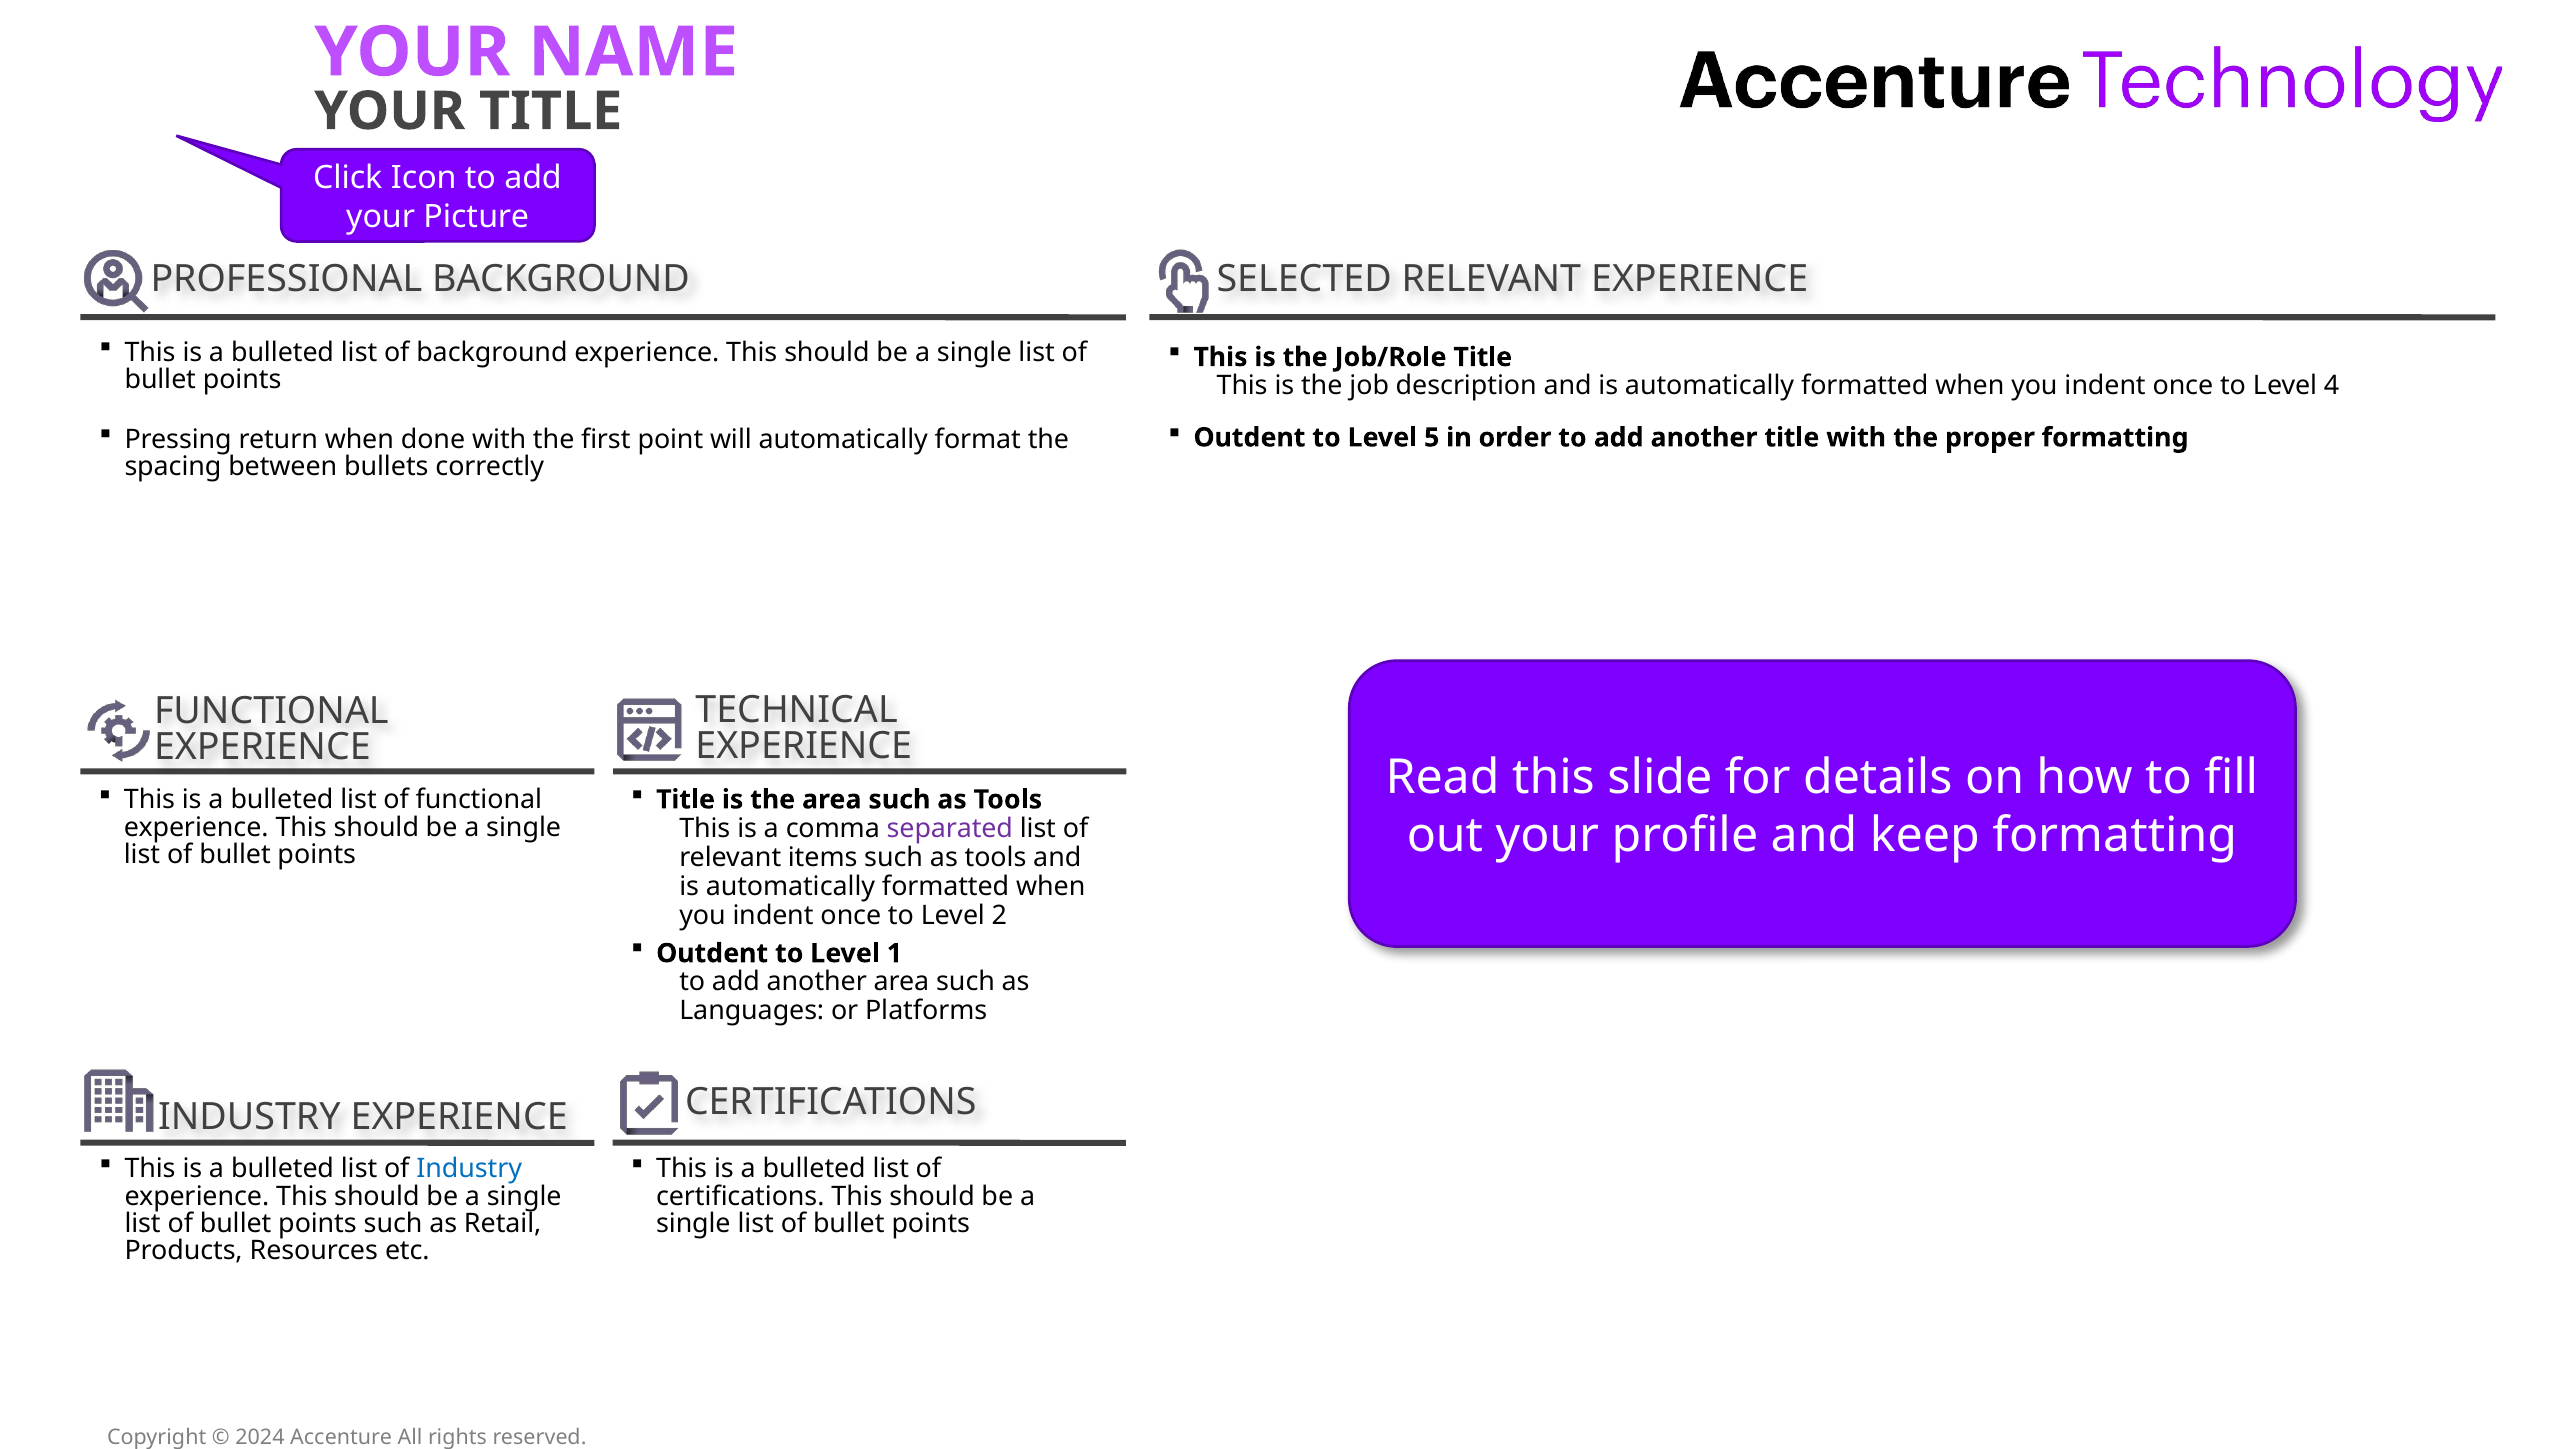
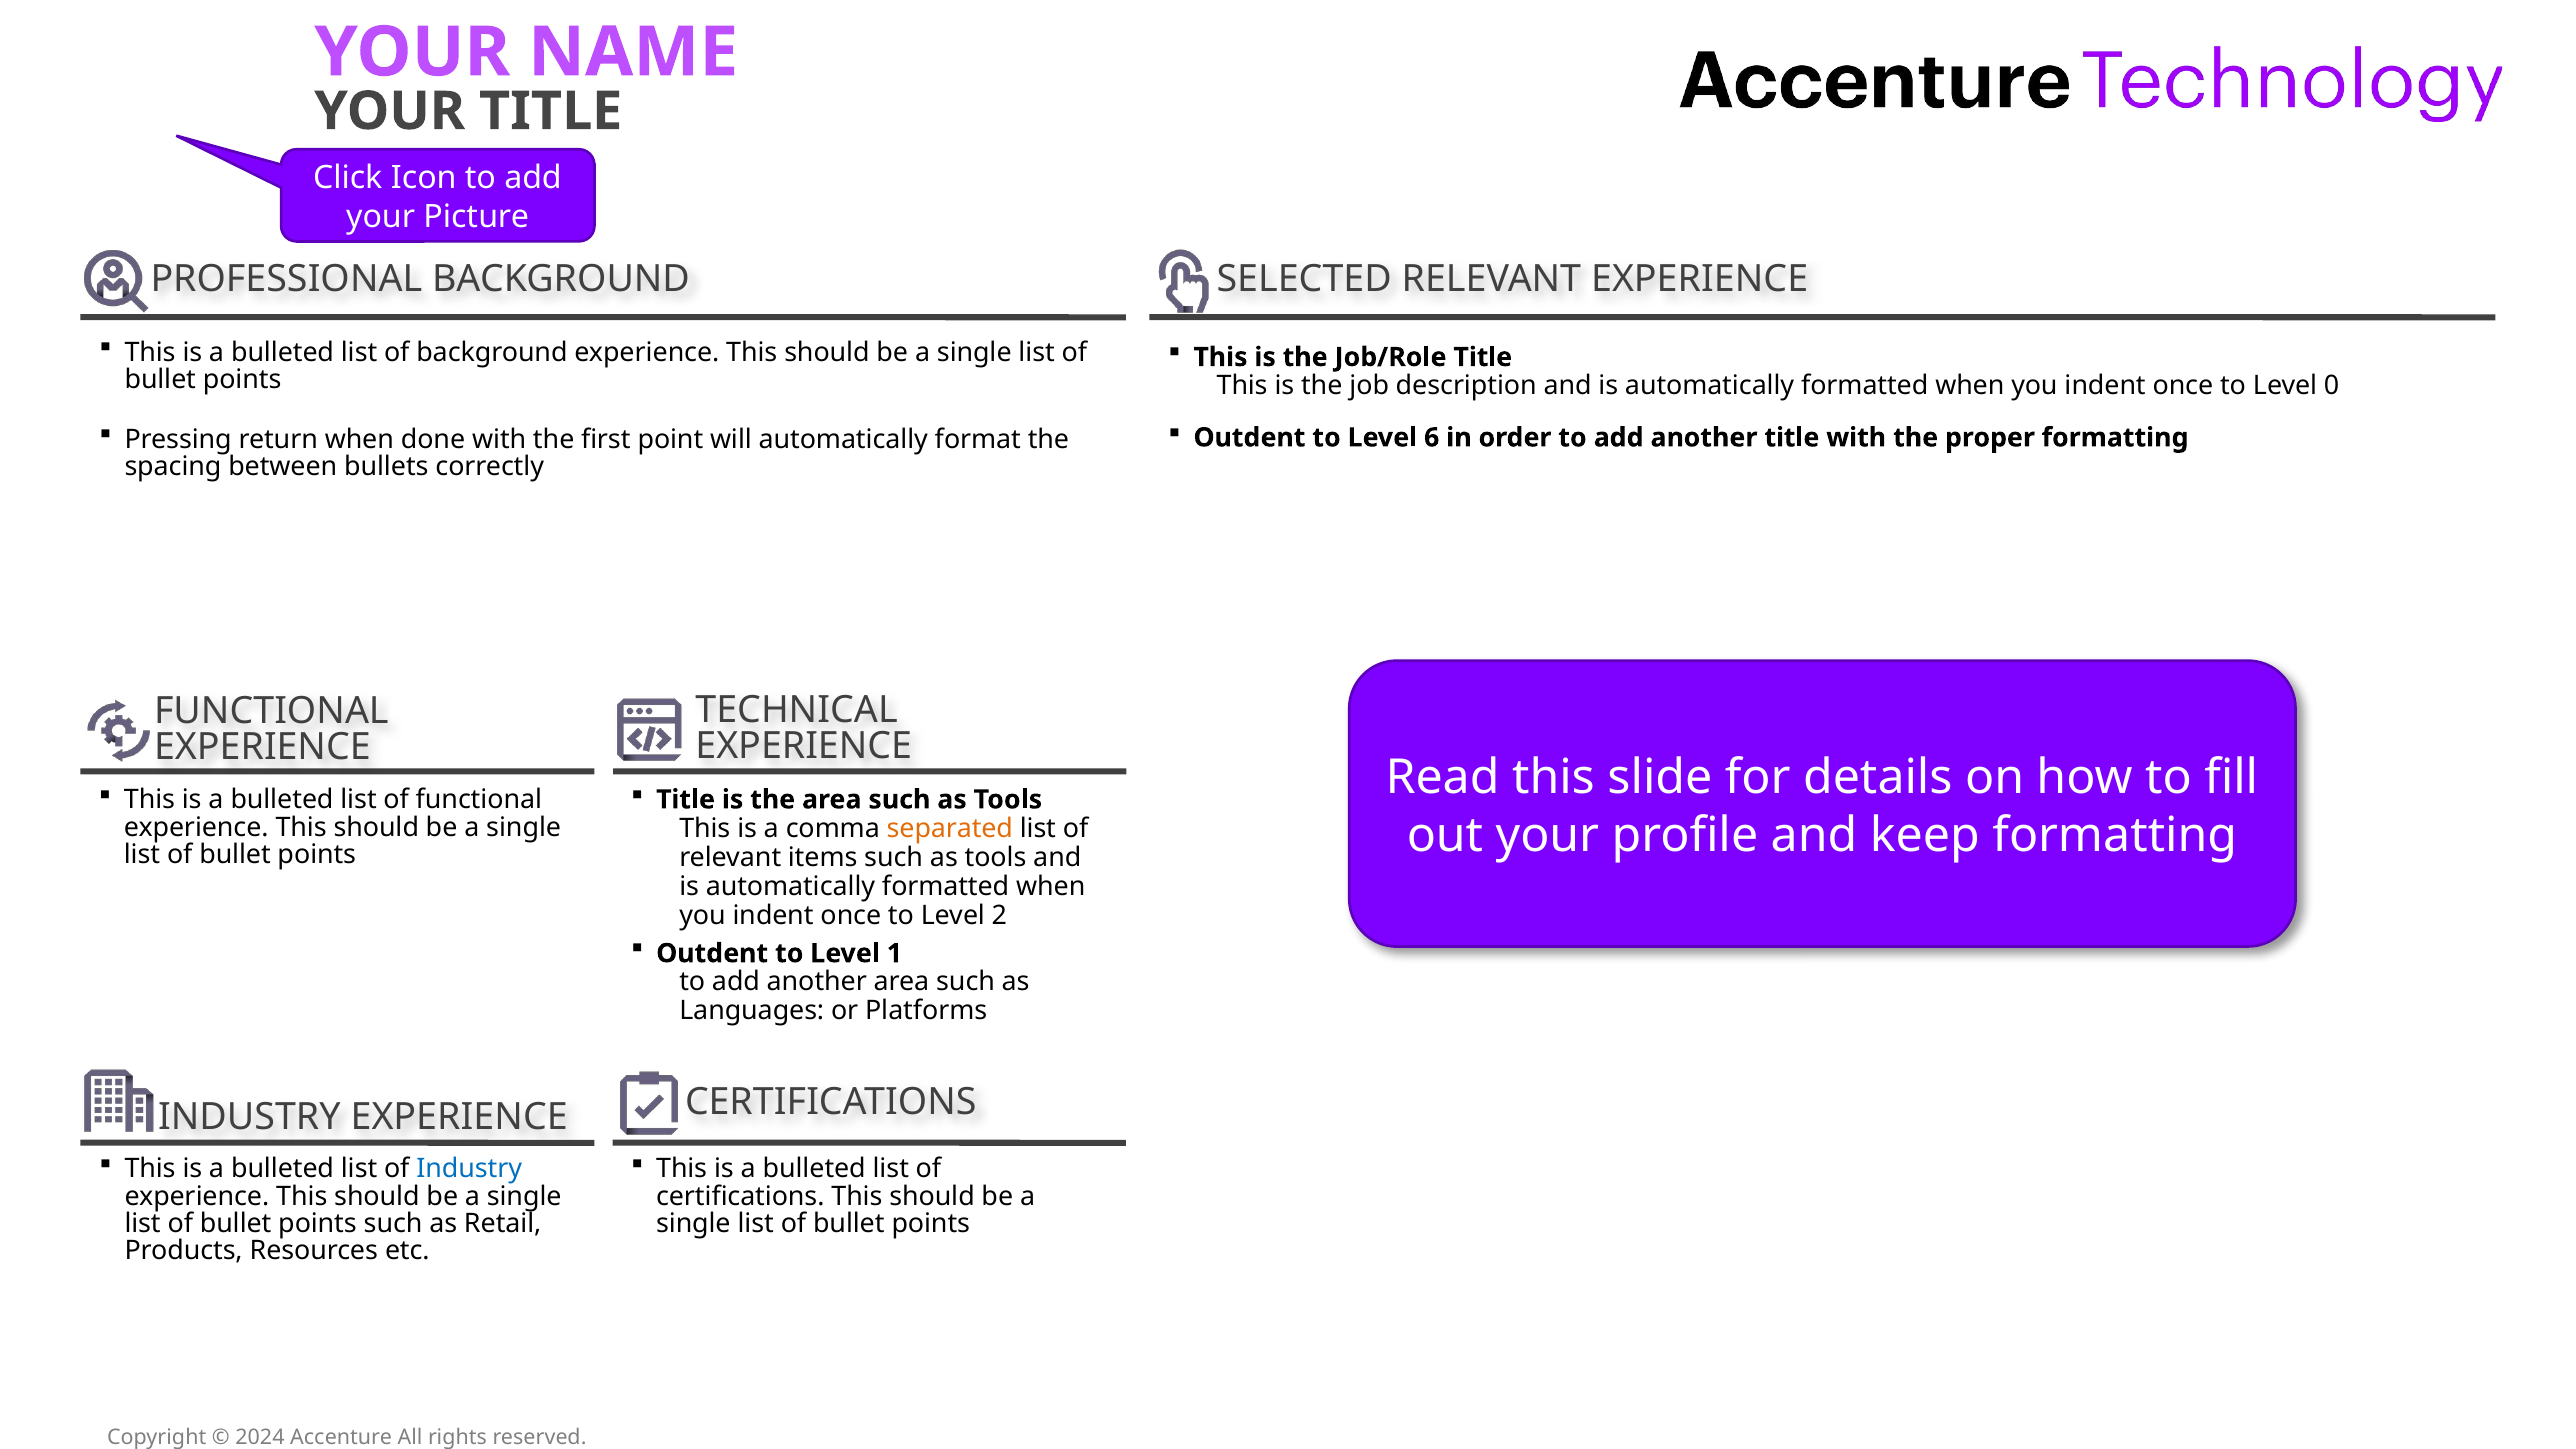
4: 4 -> 0
5: 5 -> 6
separated colour: purple -> orange
